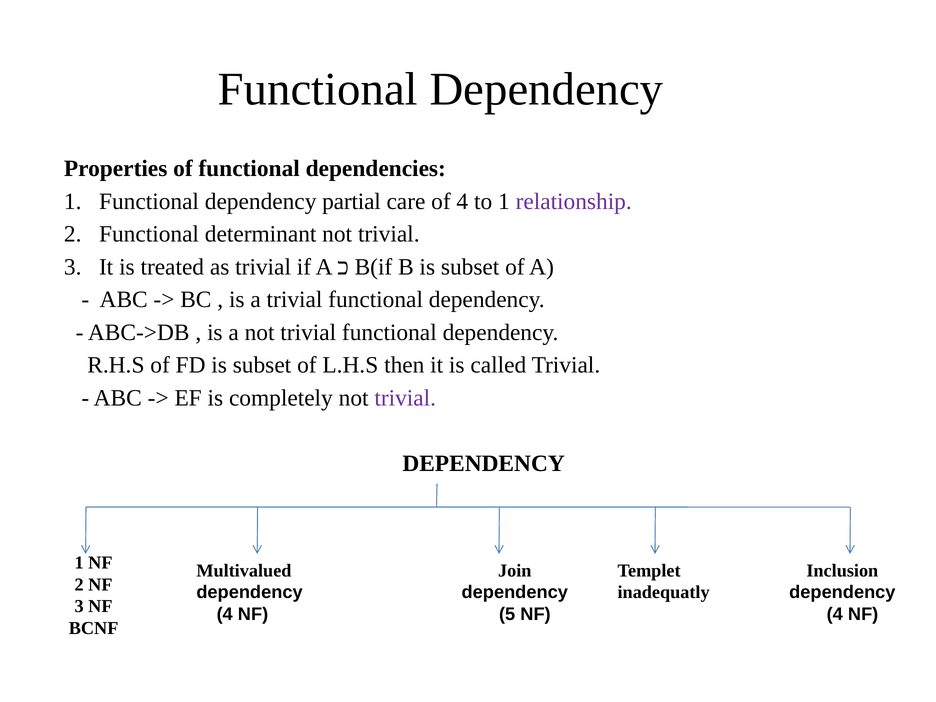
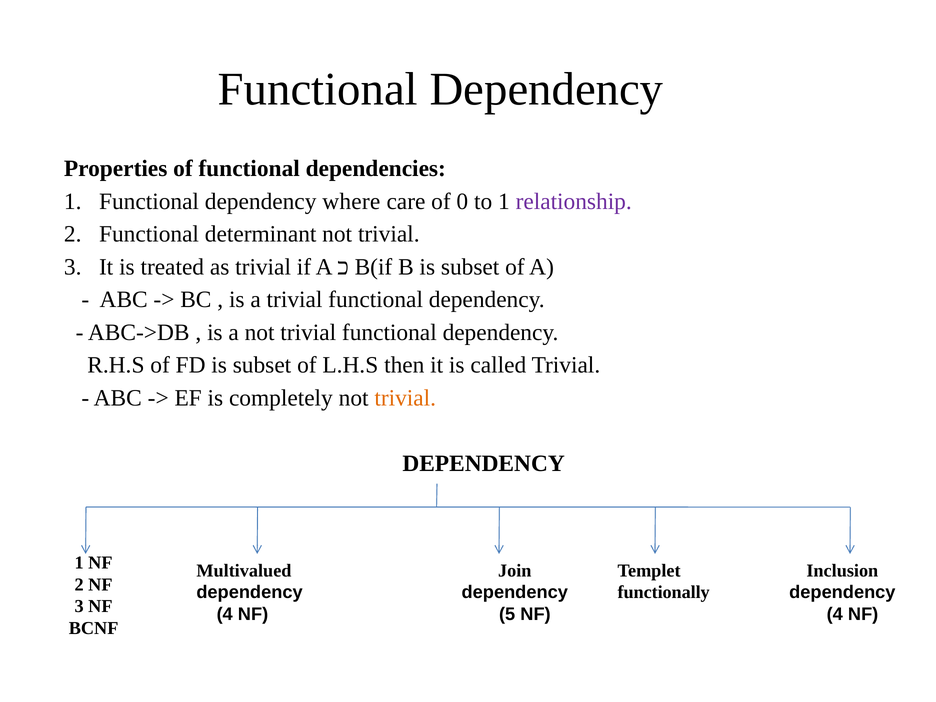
partial: partial -> where
of 4: 4 -> 0
trivial at (405, 398) colour: purple -> orange
inadequatly: inadequatly -> functionally
